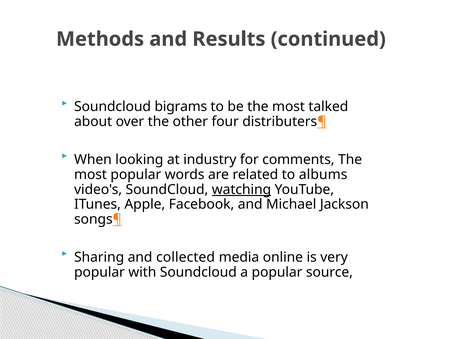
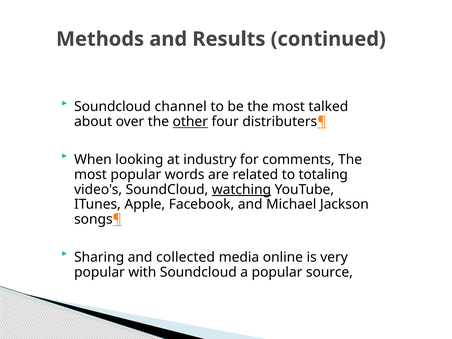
bigrams: bigrams -> channel
other underline: none -> present
albums: albums -> totaling
